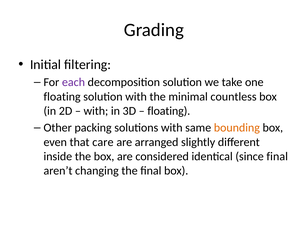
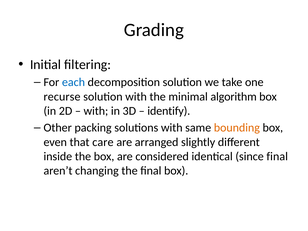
each colour: purple -> blue
floating at (62, 97): floating -> recurse
countless: countless -> algorithm
floating at (169, 111): floating -> identify
